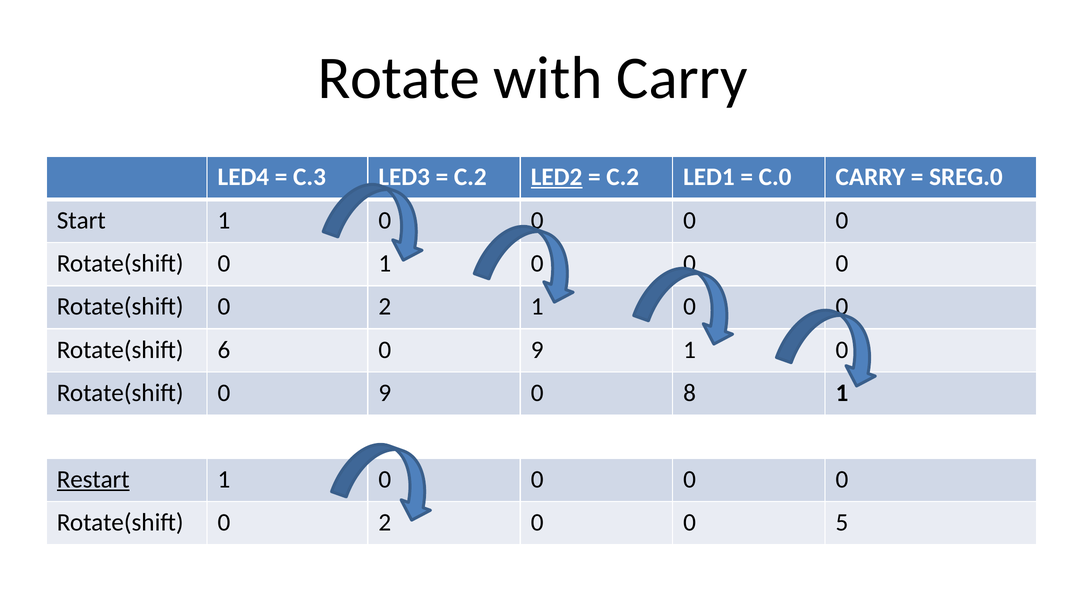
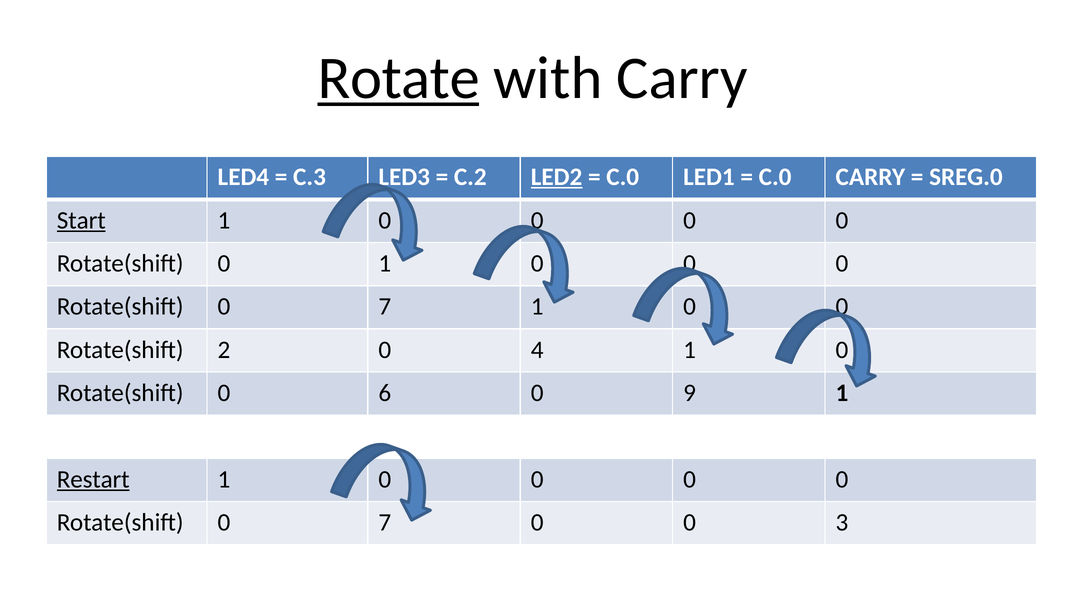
Rotate underline: none -> present
C.2 at (623, 177): C.2 -> C.0
Start underline: none -> present
2 at (385, 307): 2 -> 7
6: 6 -> 2
9 at (537, 350): 9 -> 4
Rotate(shift 0 9: 9 -> 6
8: 8 -> 9
2 at (385, 523): 2 -> 7
5: 5 -> 3
